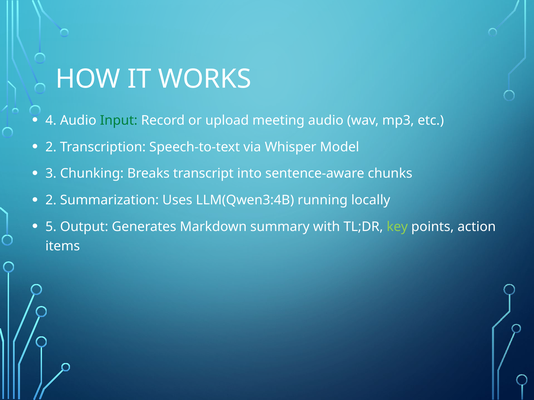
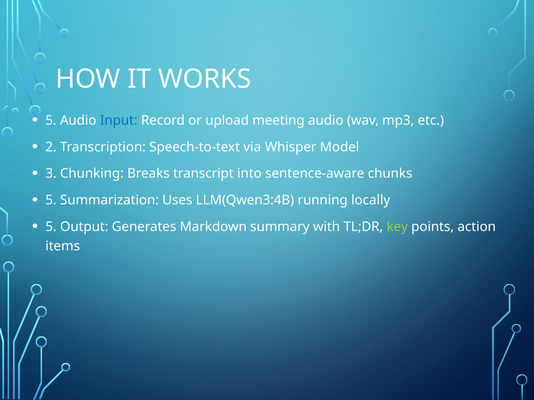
4 at (51, 120): 4 -> 5
Input colour: green -> blue
2 at (51, 200): 2 -> 5
